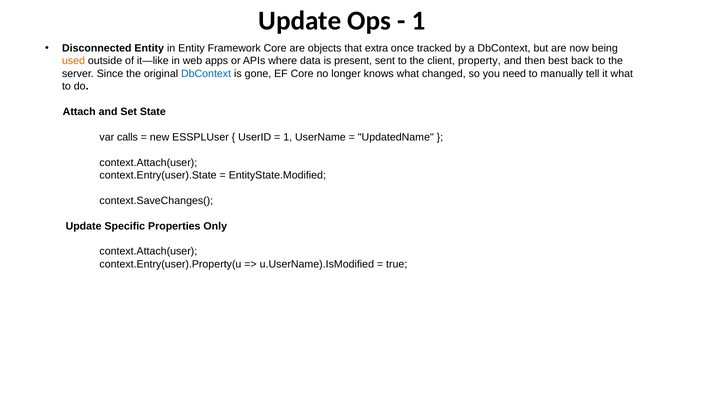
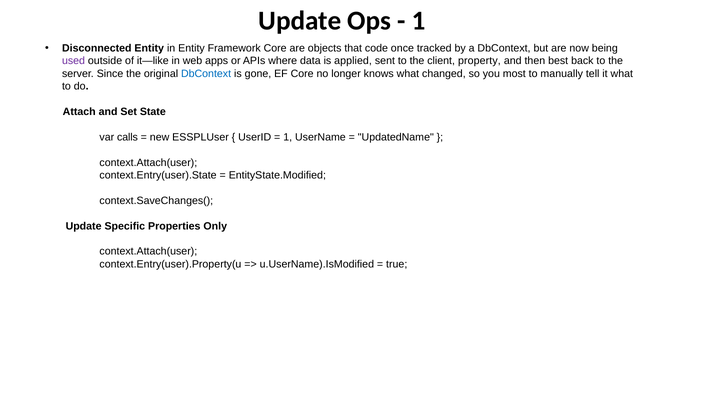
extra: extra -> code
used colour: orange -> purple
present: present -> applied
need: need -> most
